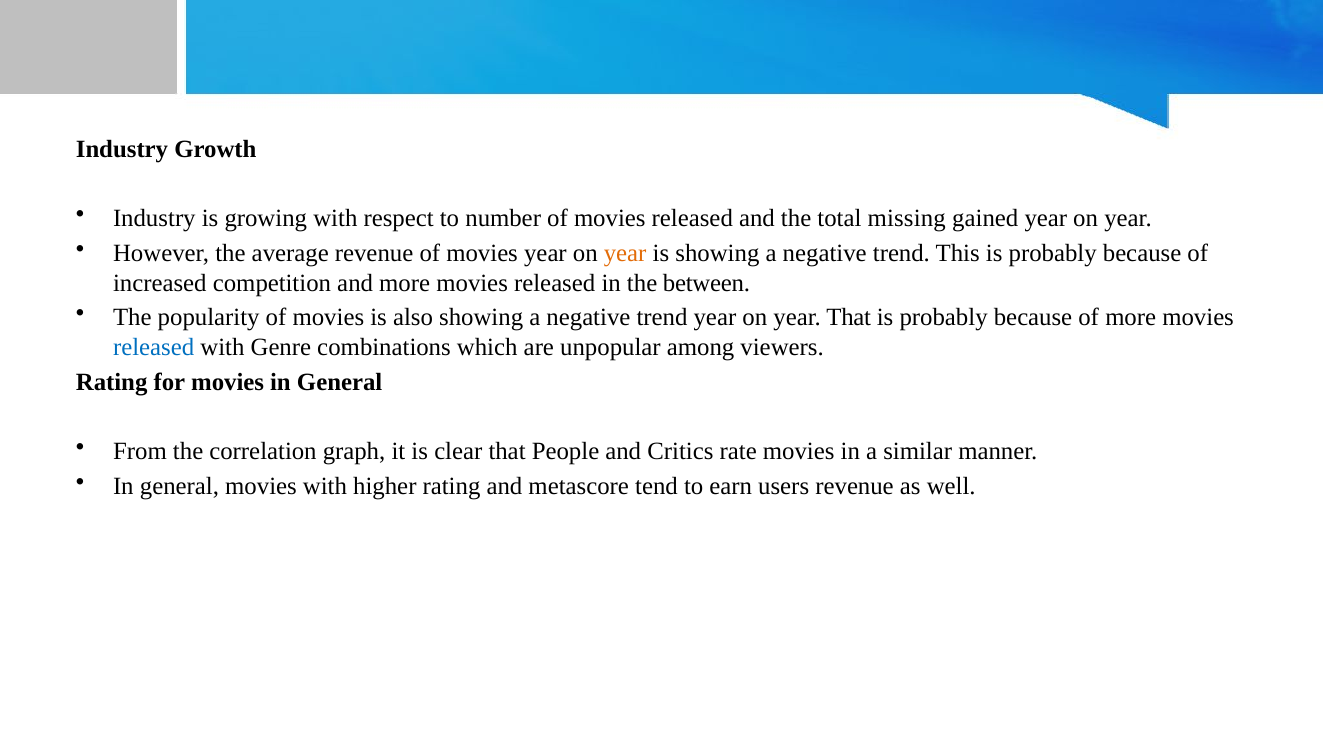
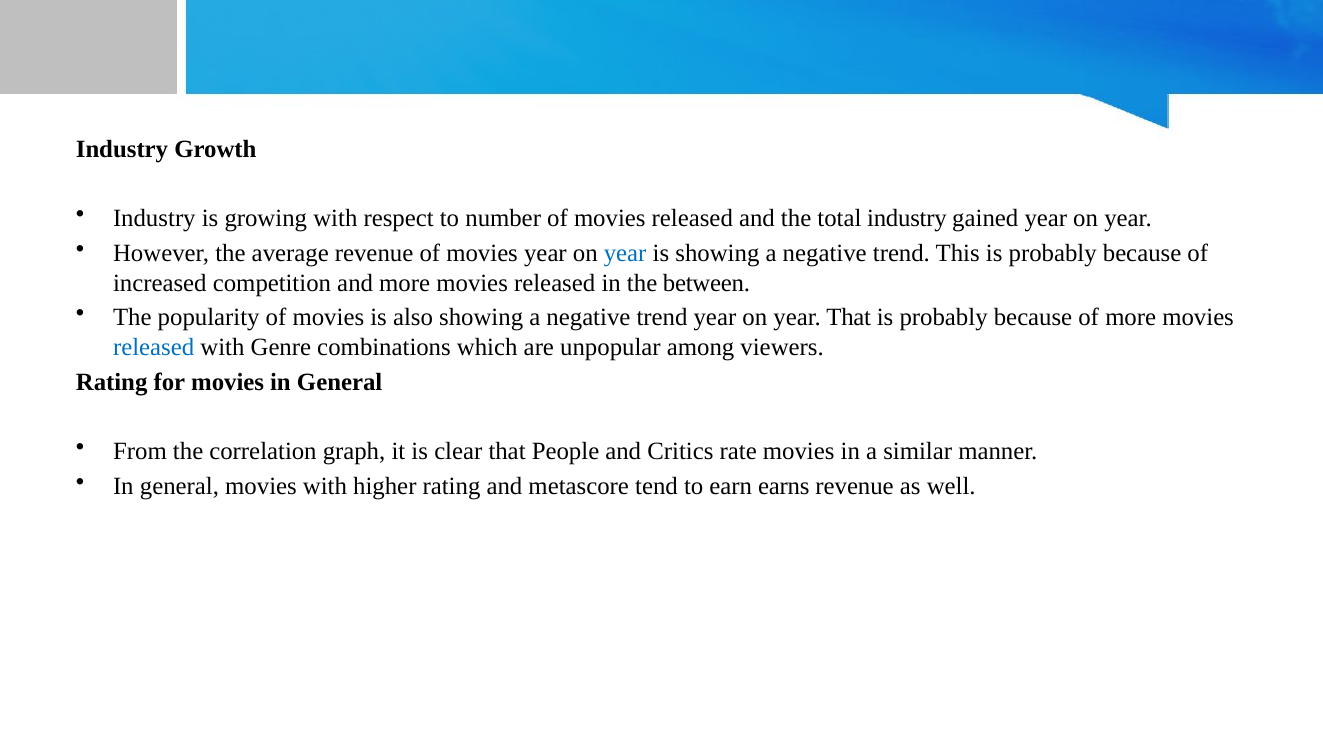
total missing: missing -> industry
year at (625, 253) colour: orange -> blue
users: users -> earns
